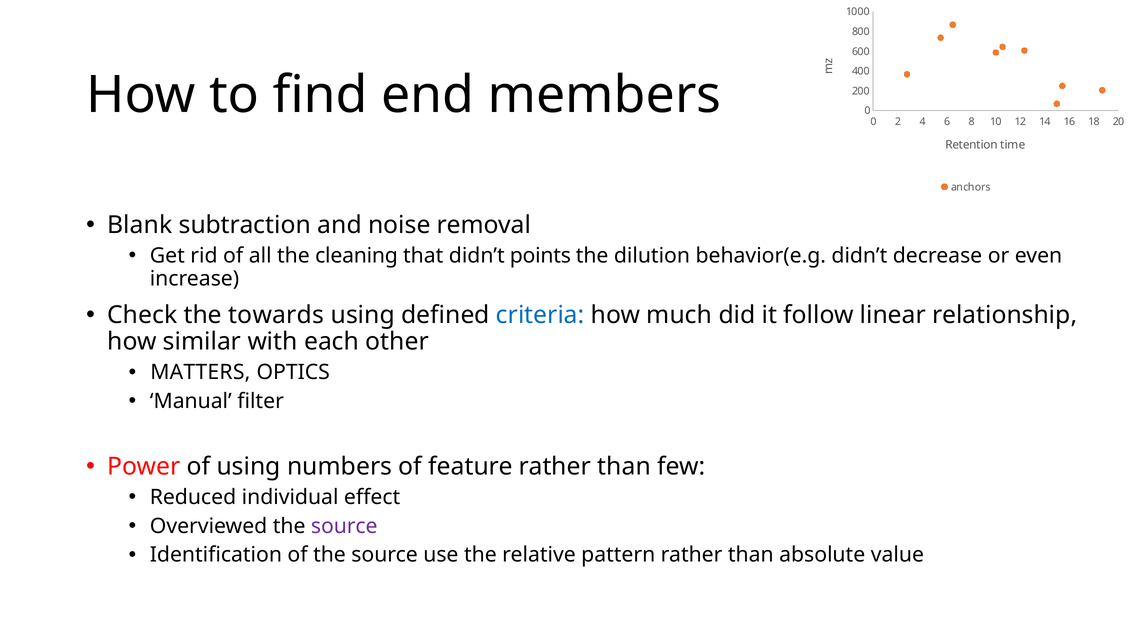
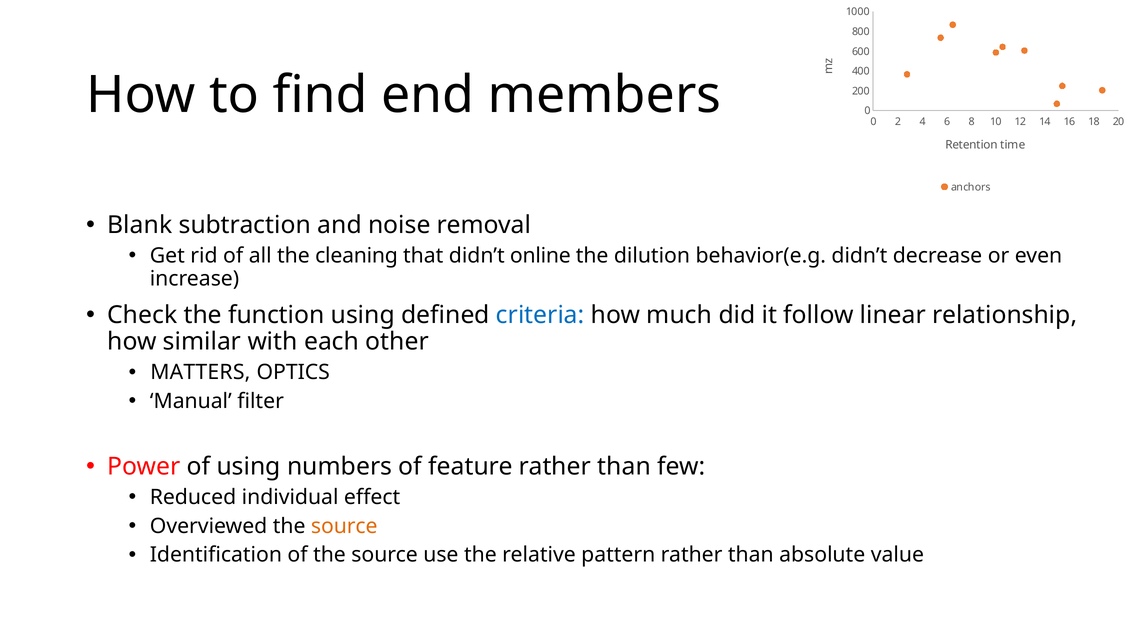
points: points -> online
towards: towards -> function
source at (344, 526) colour: purple -> orange
